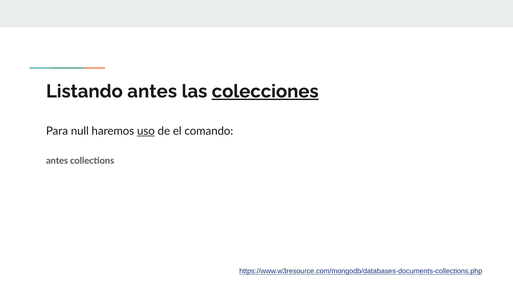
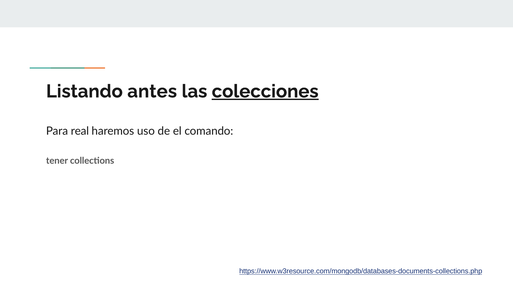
null: null -> real
uso underline: present -> none
antes at (57, 161): antes -> tener
